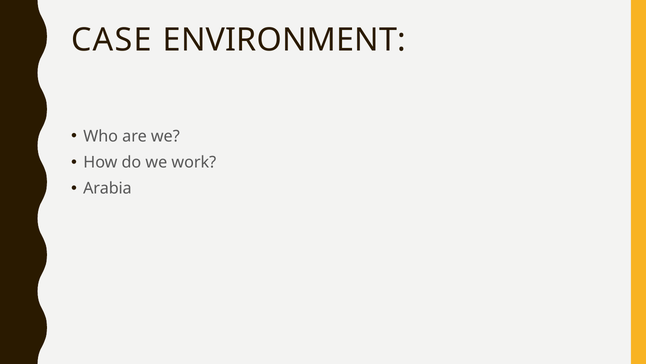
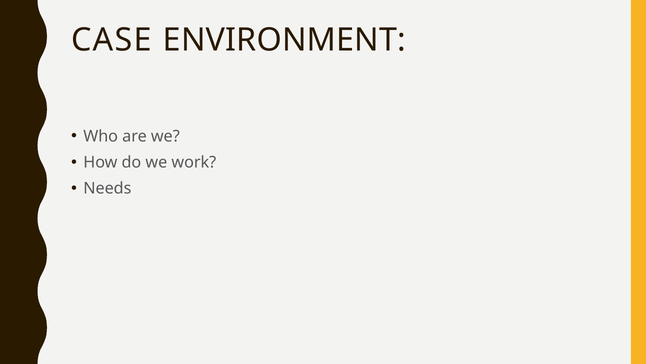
Arabia: Arabia -> Needs
